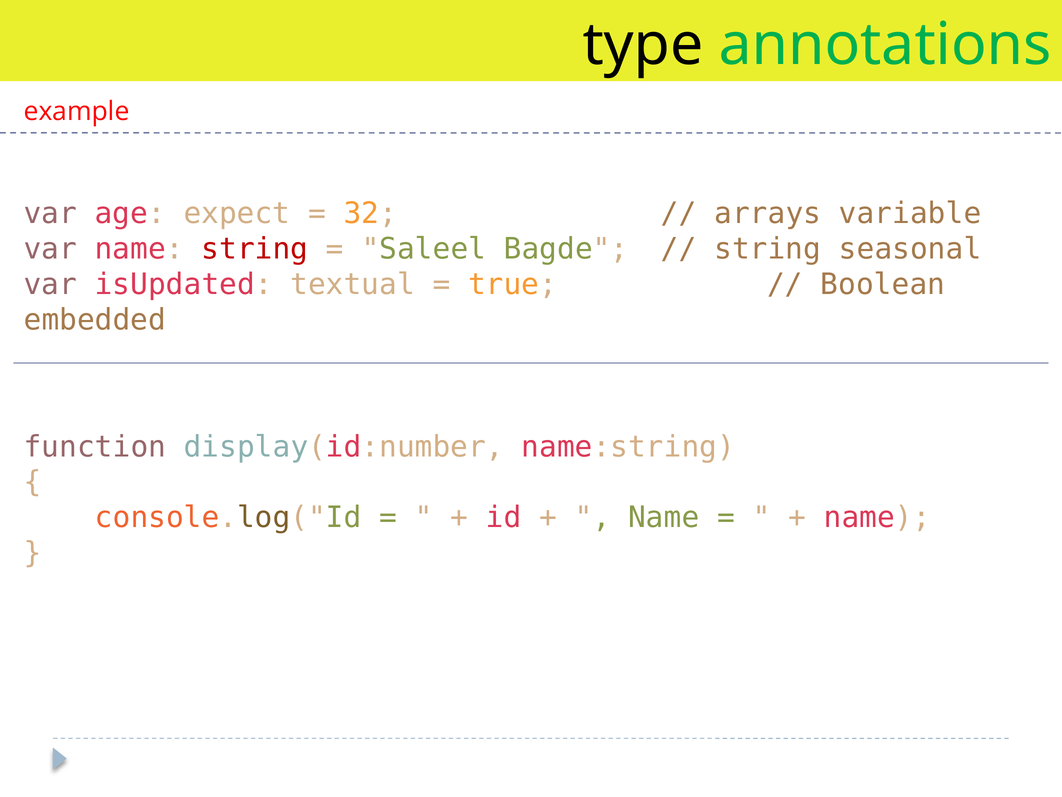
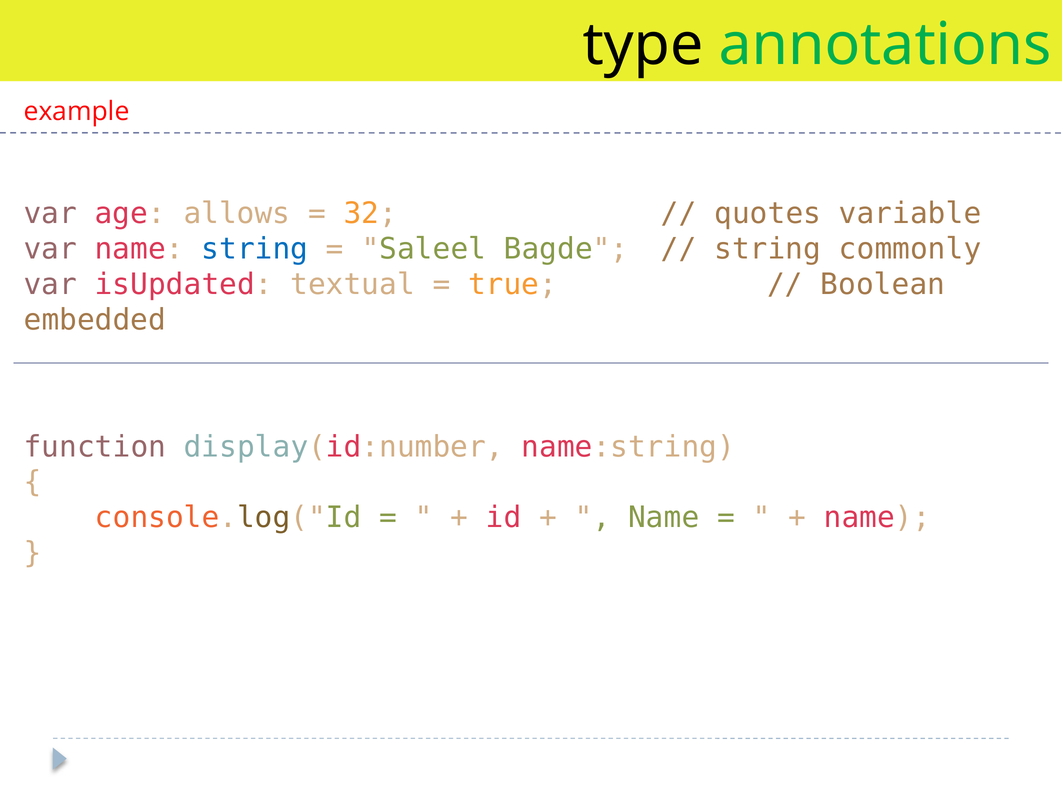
expect: expect -> allows
arrays: arrays -> quotes
string at (255, 249) colour: red -> blue
seasonal: seasonal -> commonly
